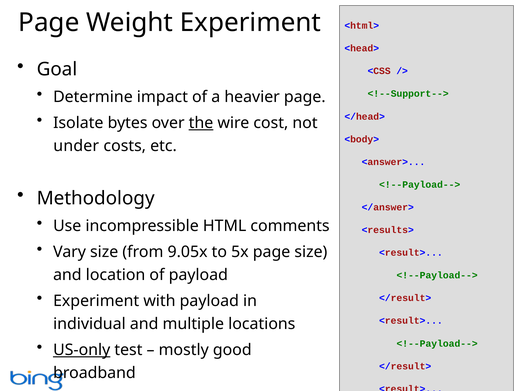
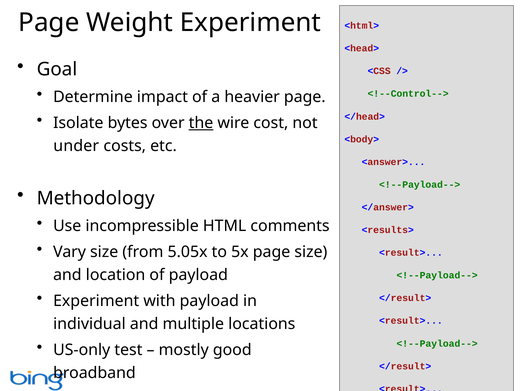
<!--Support-->: <!--Support--> -> <!--Control-->
9.05x: 9.05x -> 5.05x
US-only underline: present -> none
